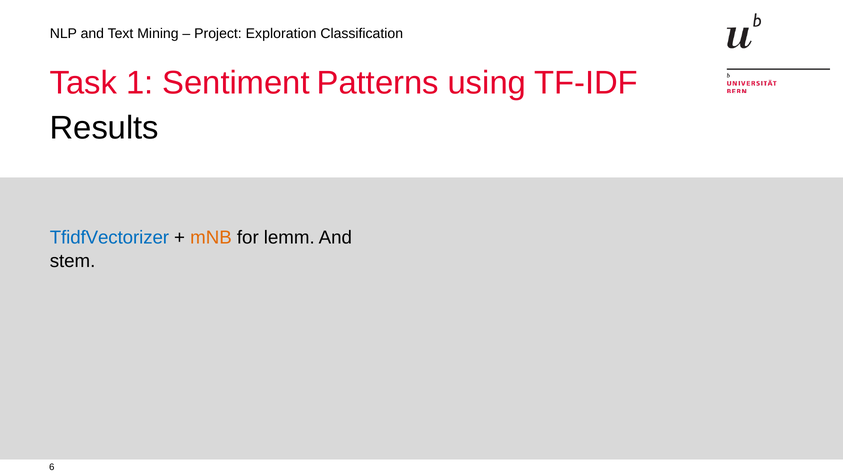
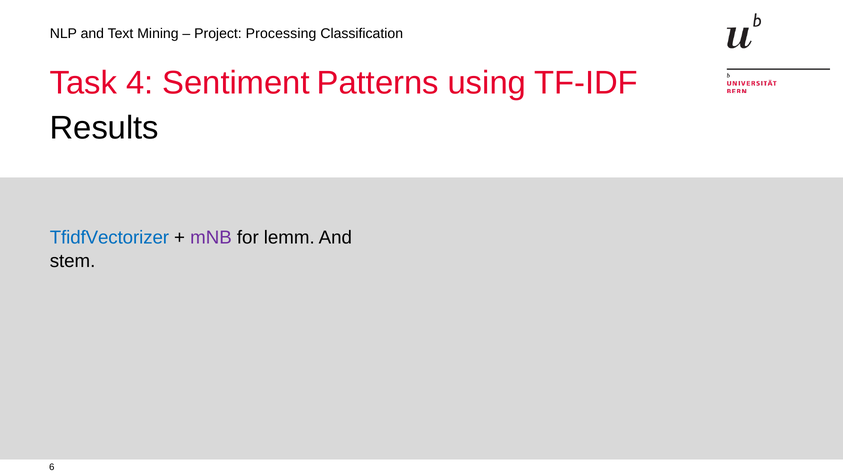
Exploration: Exploration -> Processing
1: 1 -> 4
mNB colour: orange -> purple
